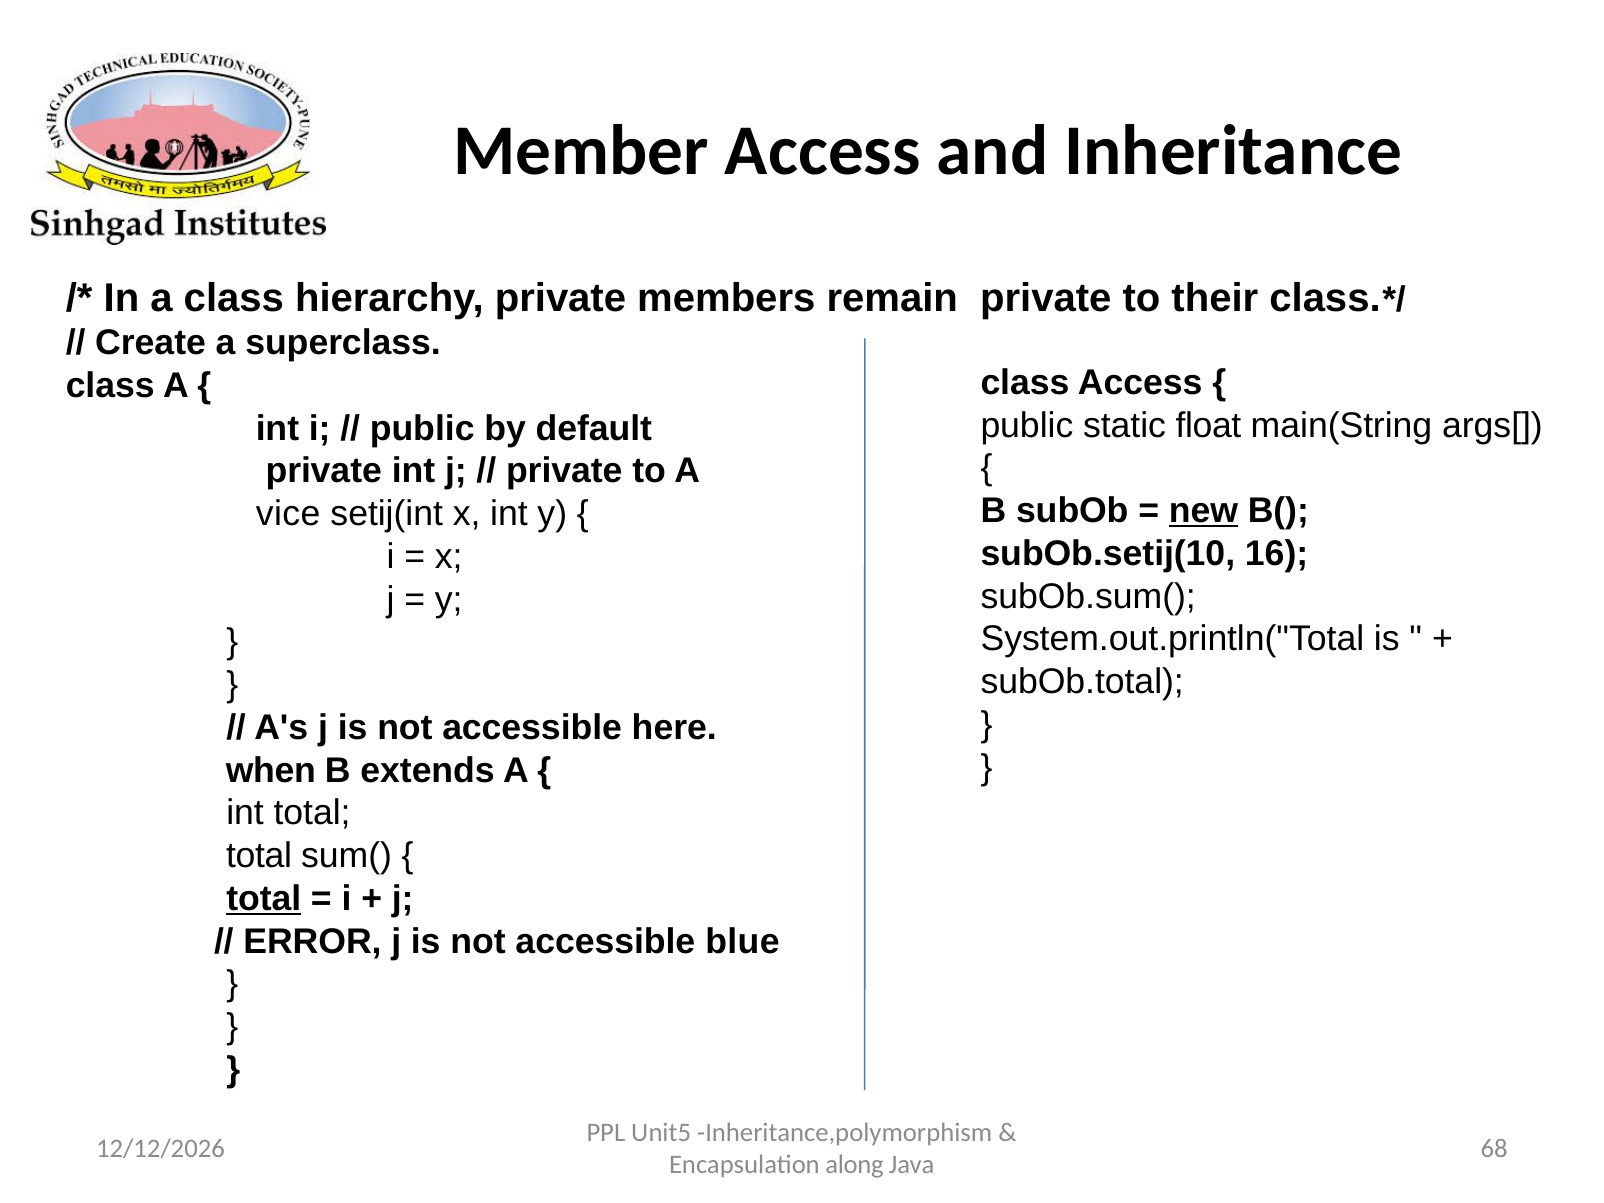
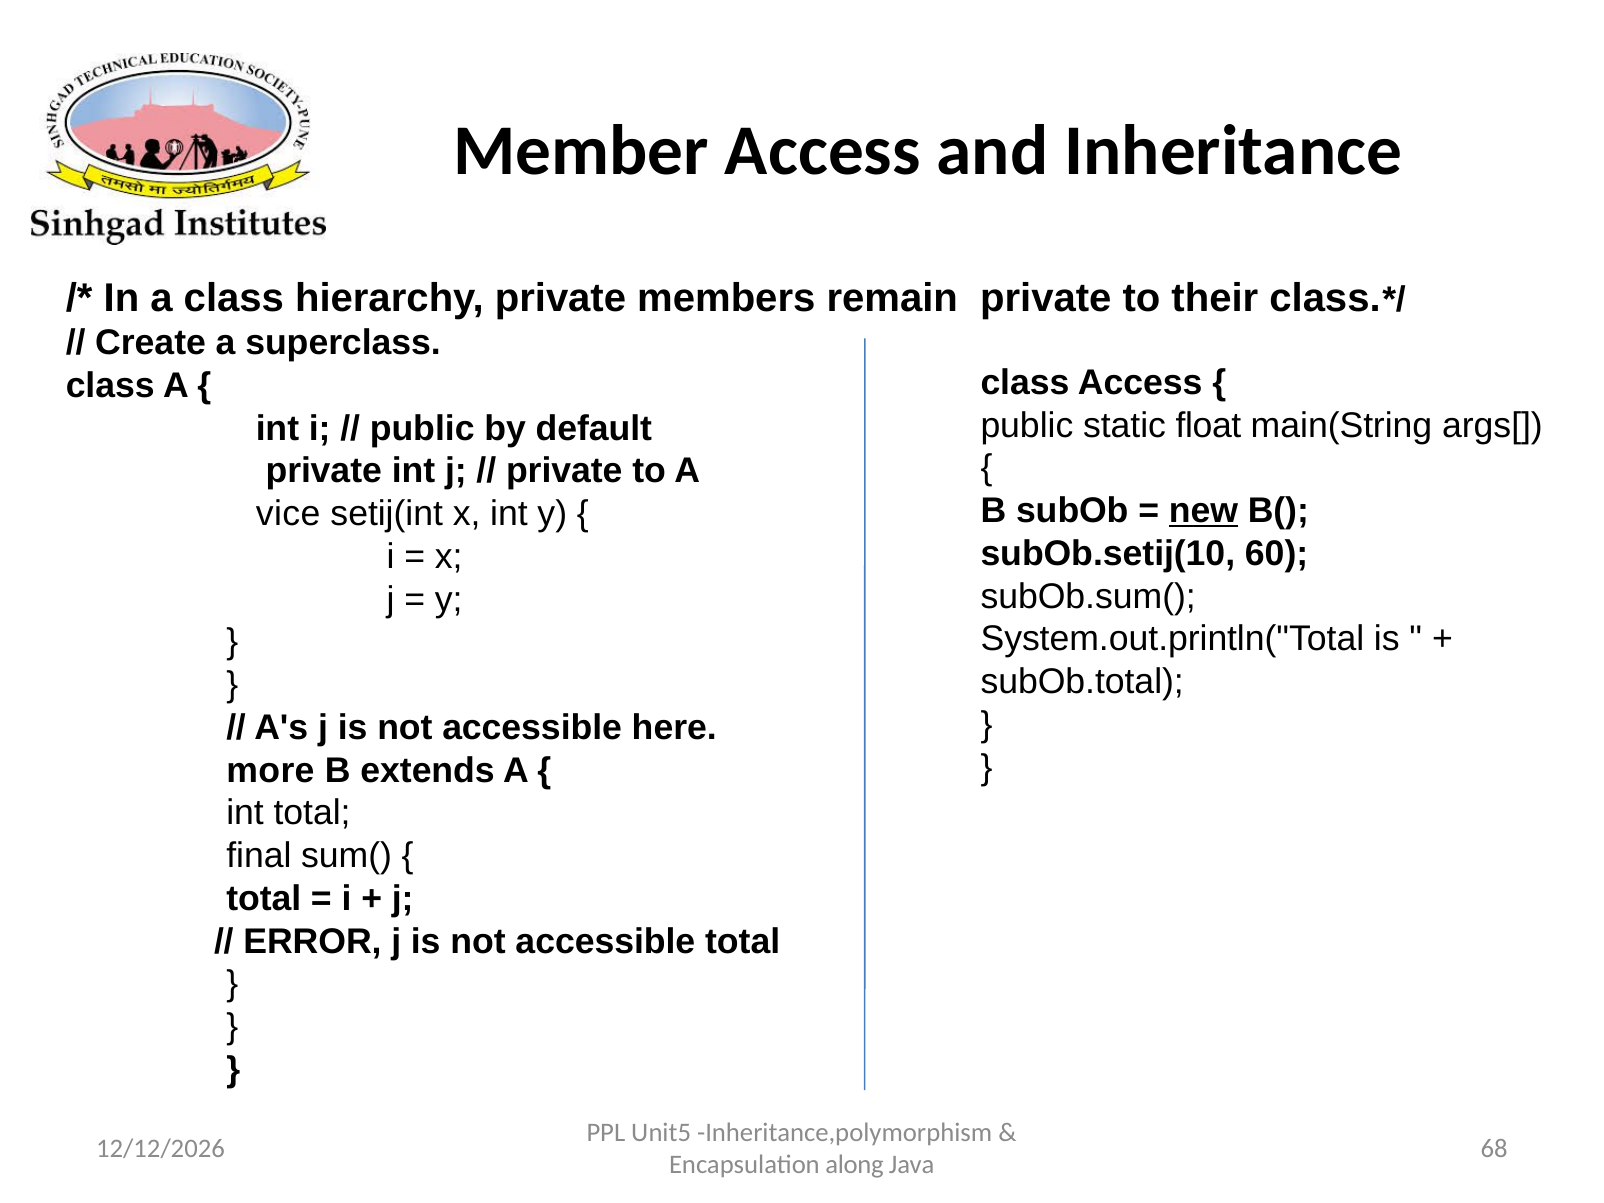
16: 16 -> 60
when: when -> more
total at (259, 856): total -> final
total at (264, 899) underline: present -> none
accessible blue: blue -> total
